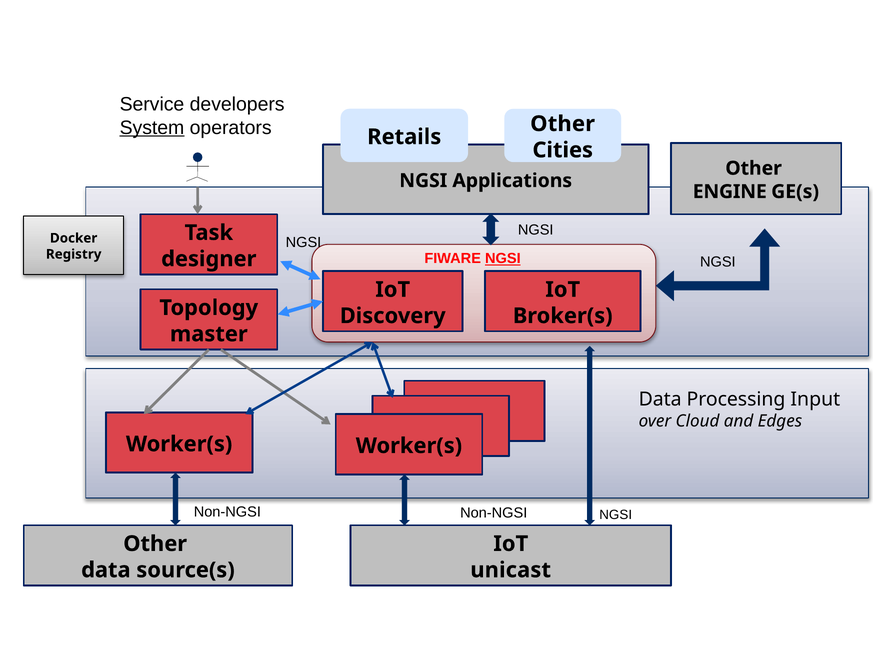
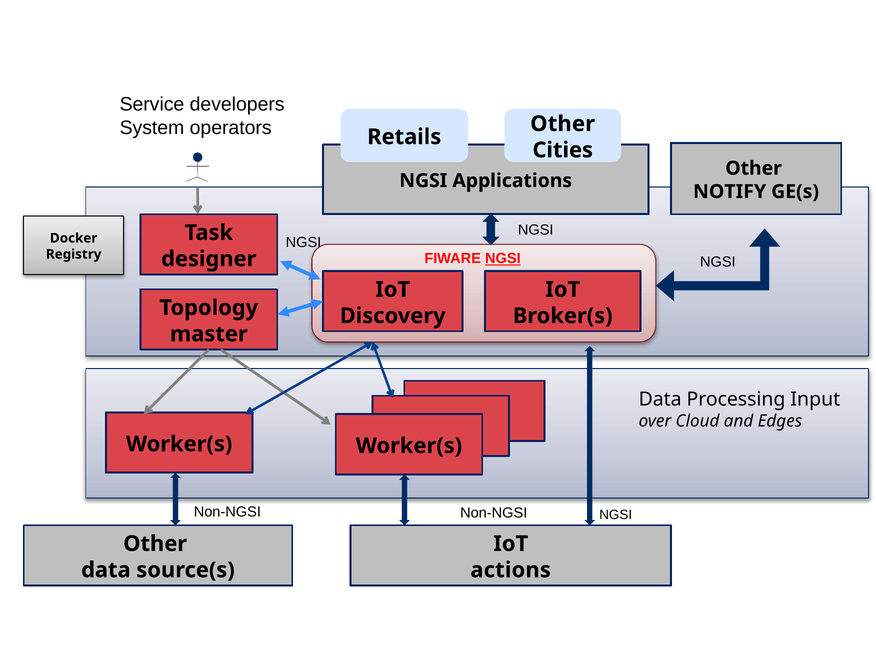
System underline: present -> none
ENGINE: ENGINE -> NOTIFY
unicast: unicast -> actions
